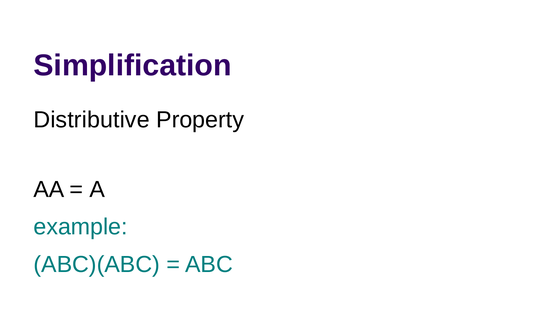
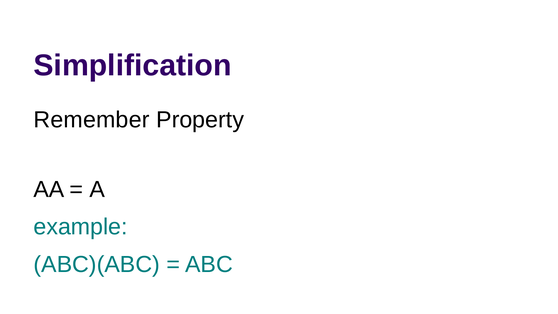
Distributive: Distributive -> Remember
